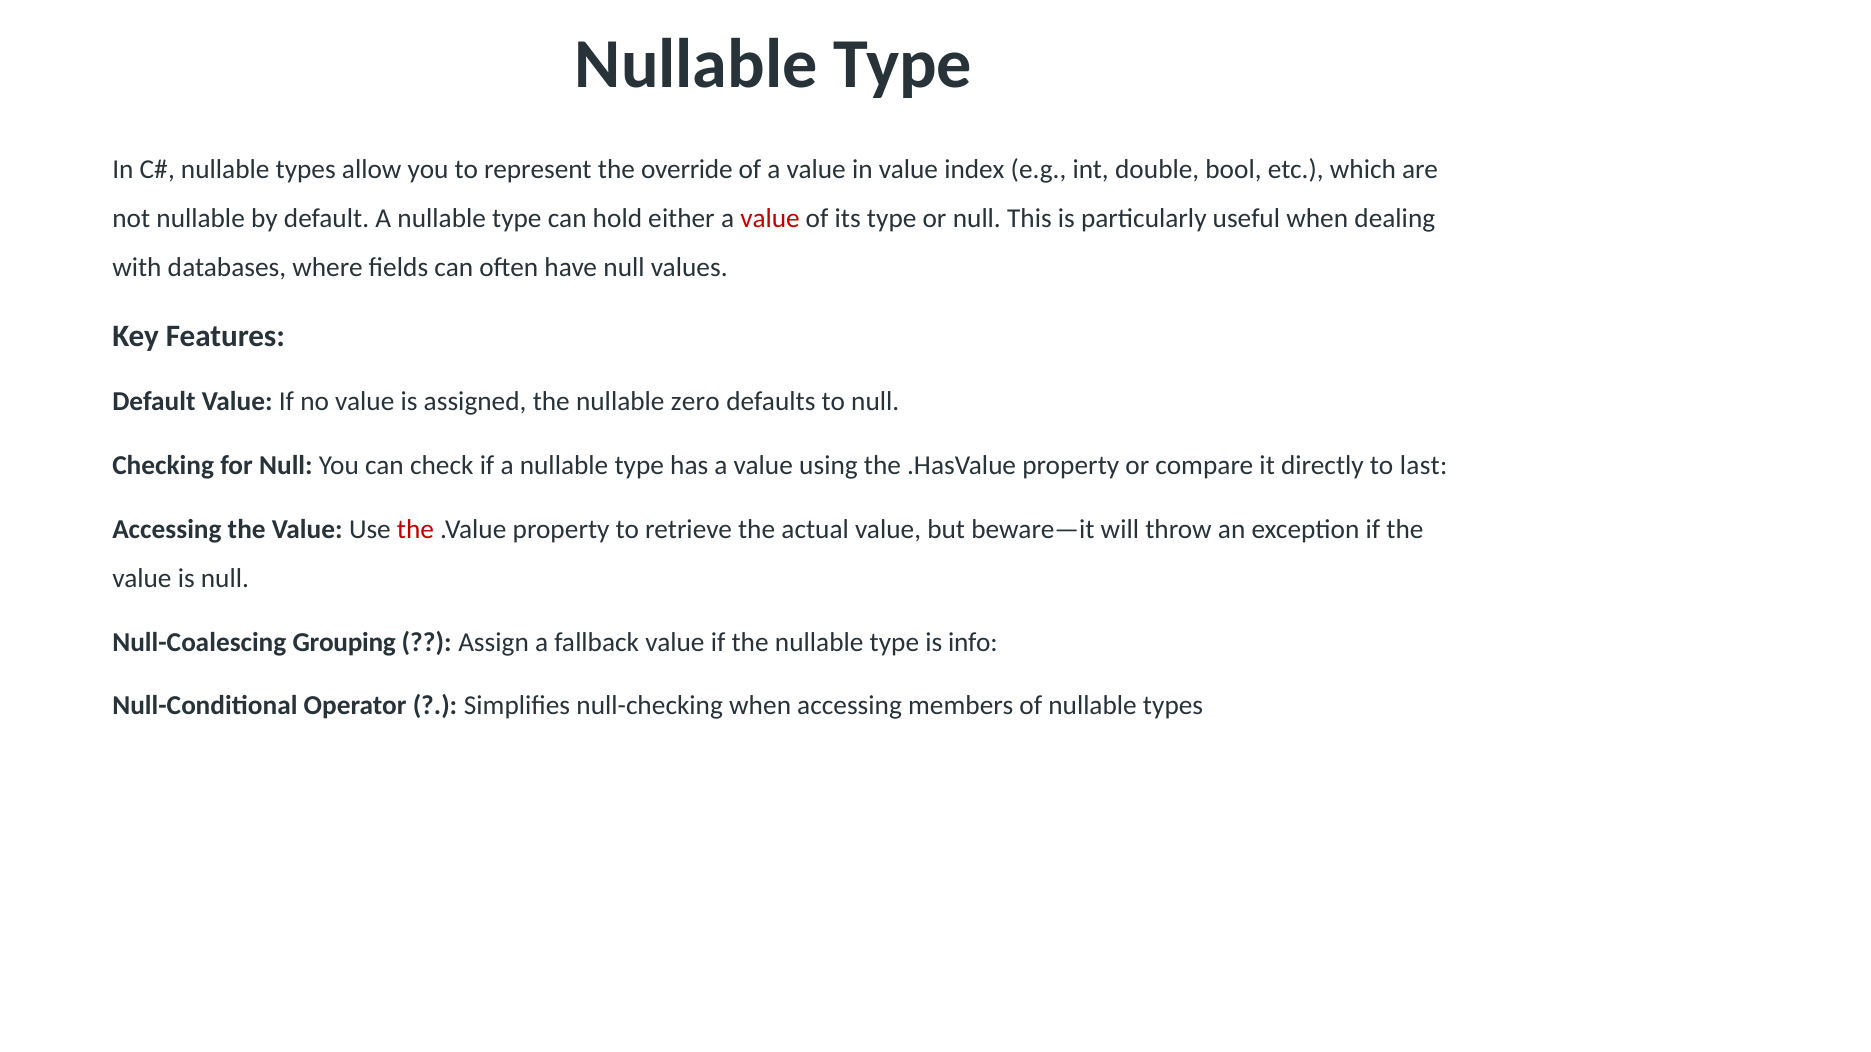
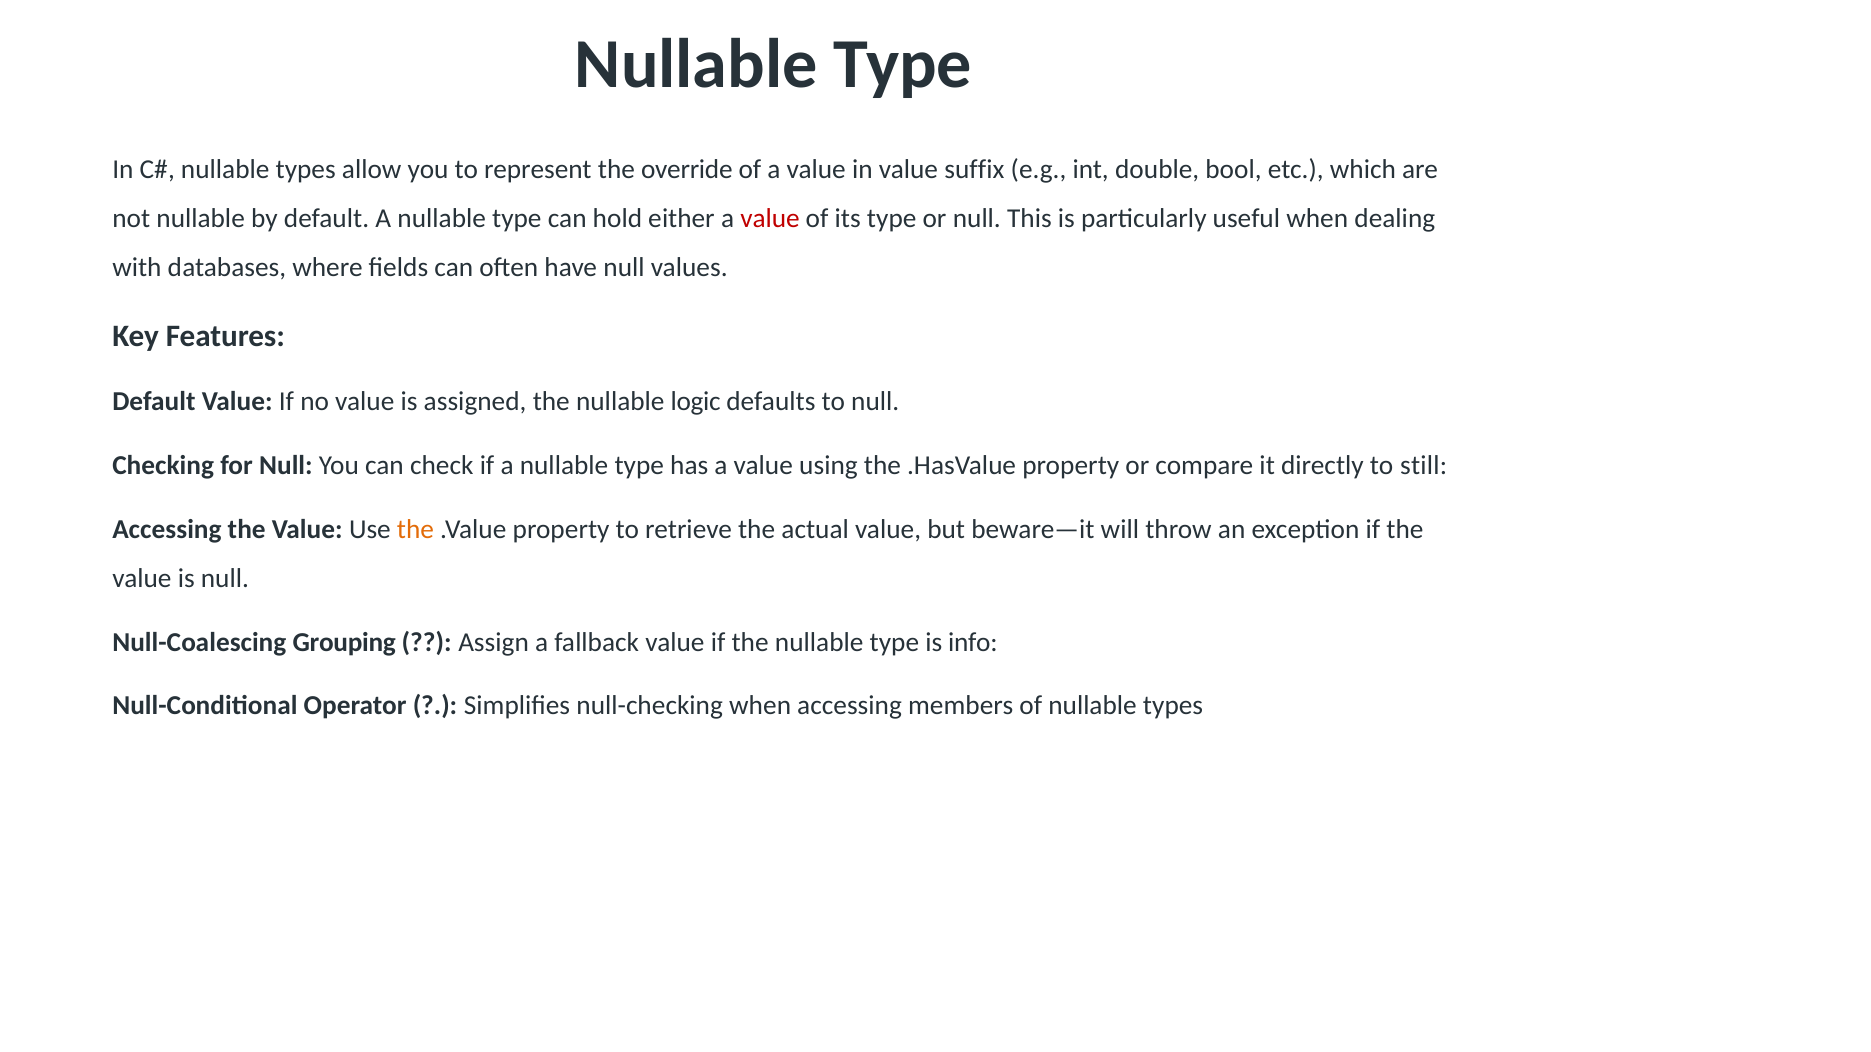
index: index -> suffix
zero: zero -> logic
last: last -> still
the at (416, 529) colour: red -> orange
